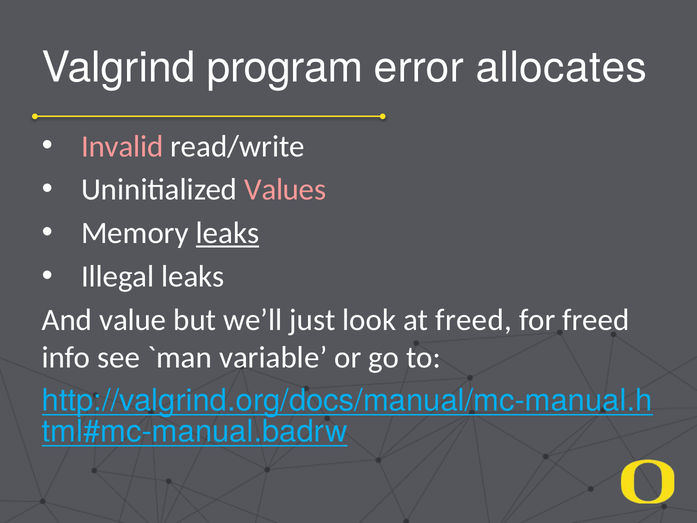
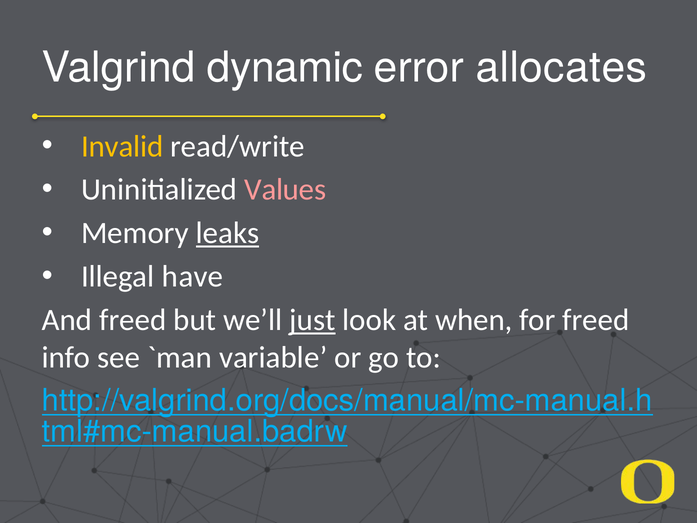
program: program -> dynamic
Invalid colour: pink -> yellow
Illegal leaks: leaks -> have
And value: value -> freed
just underline: none -> present
at freed: freed -> when
